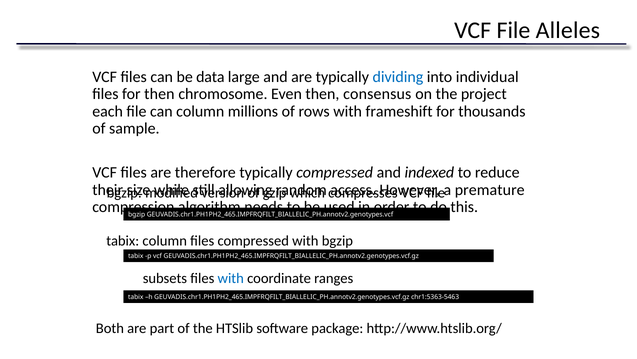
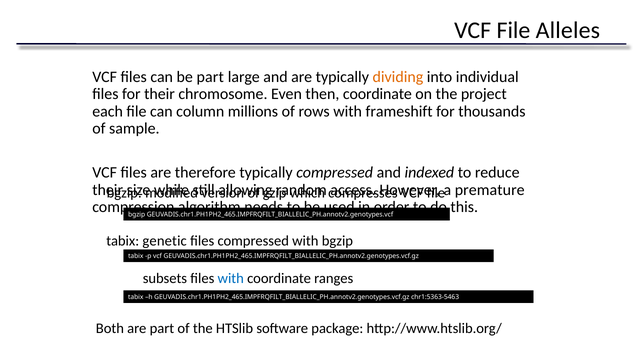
be data: data -> part
dividing colour: blue -> orange
for then: then -> their
then consensus: consensus -> coordinate
tabix column: column -> genetic
